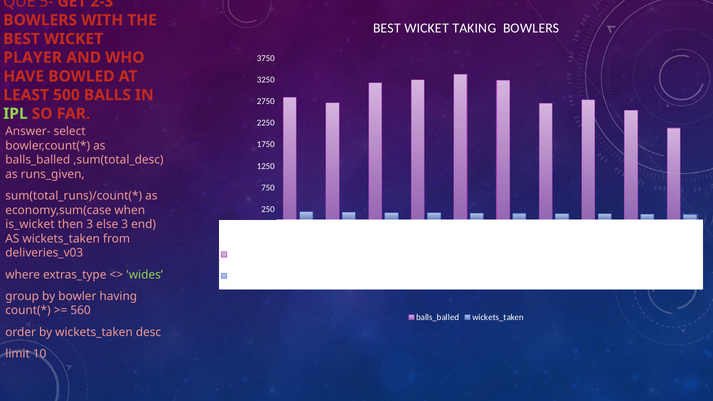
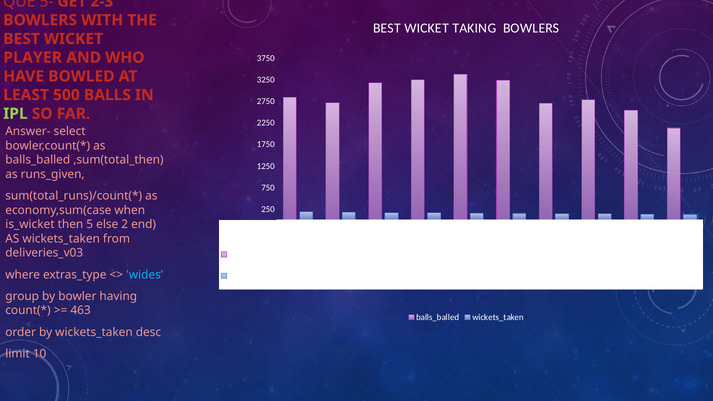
,sum(total_desc: ,sum(total_desc -> ,sum(total_then
then 3: 3 -> 5
else 3: 3 -> 2
wides colour: light green -> light blue
560: 560 -> 463
